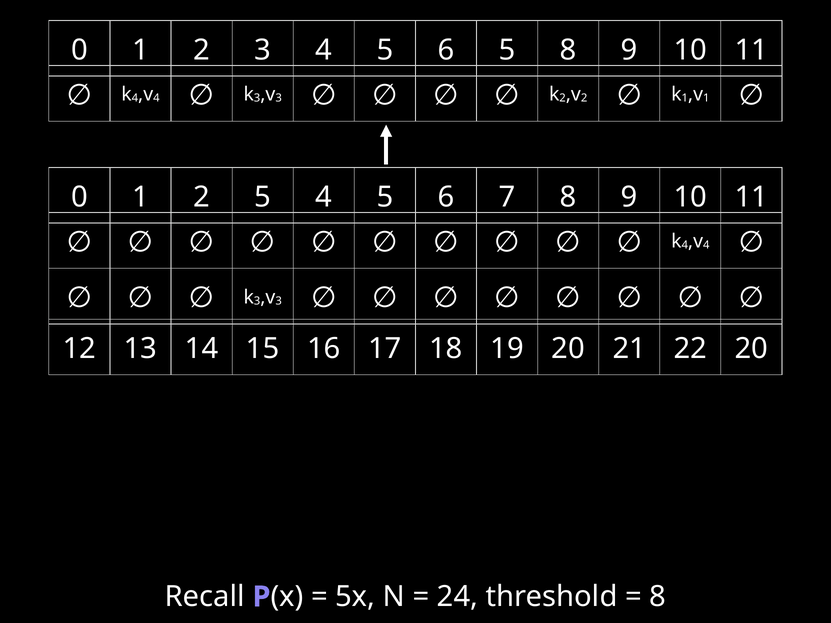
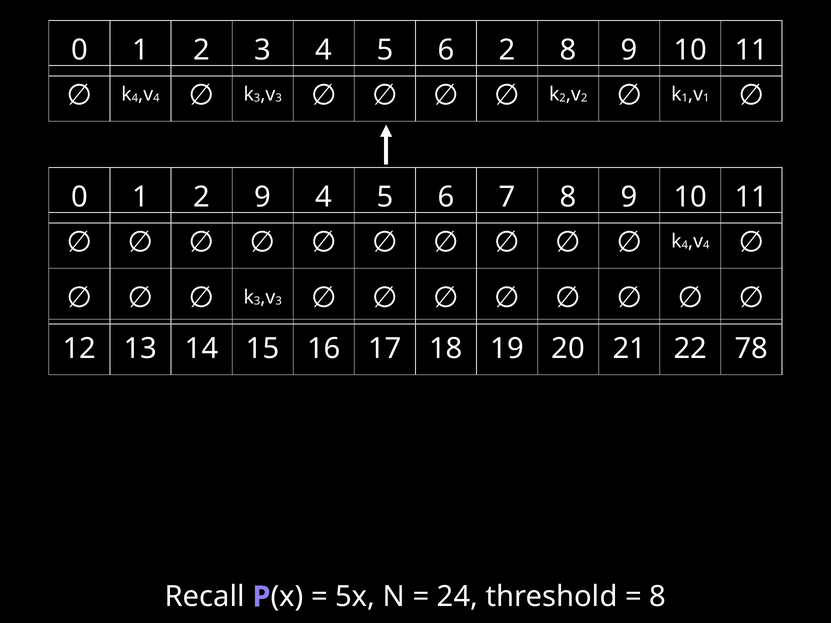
6 5: 5 -> 2
2 5: 5 -> 9
22 20: 20 -> 78
